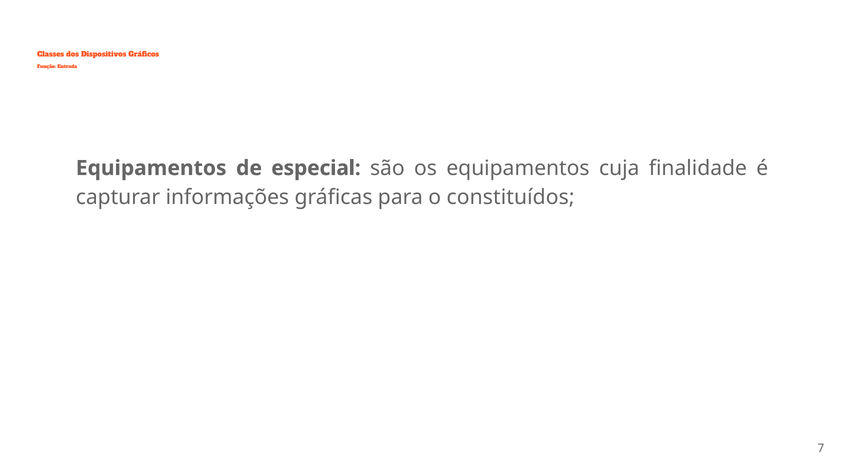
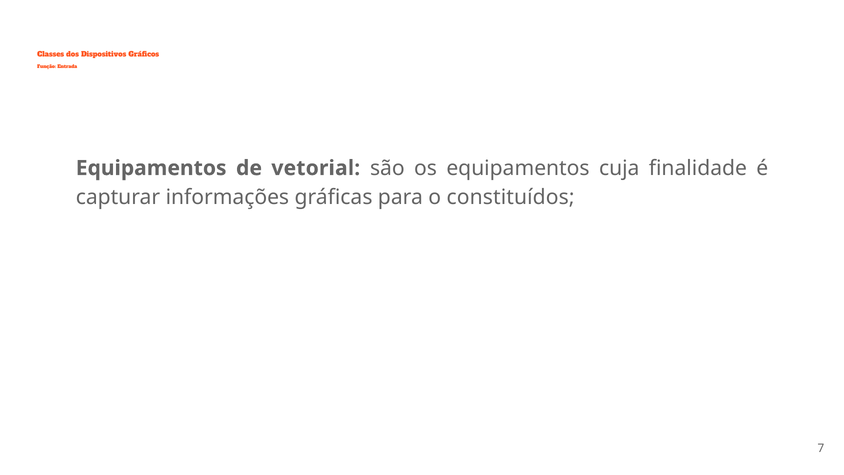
especial: especial -> vetorial
